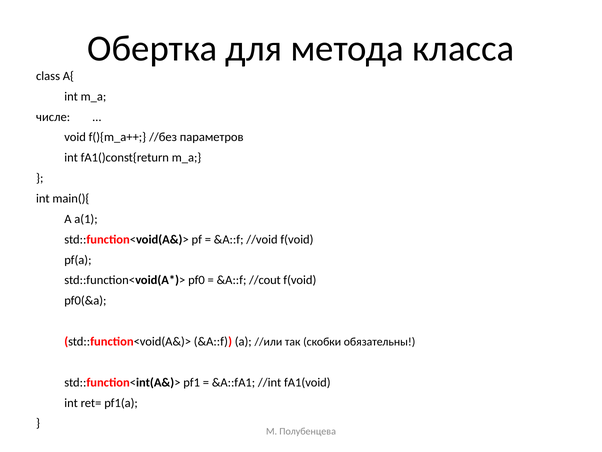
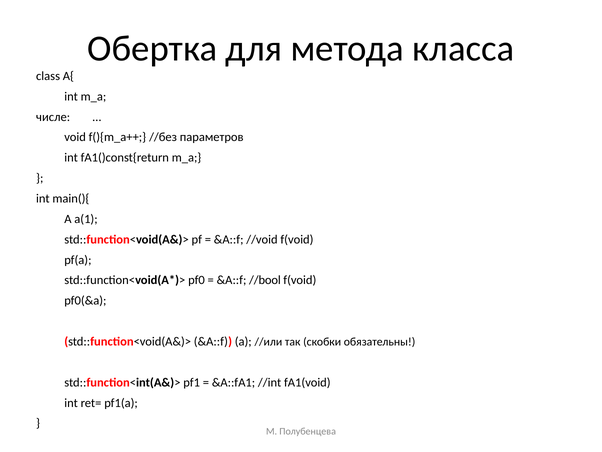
//cout: //cout -> //bool
